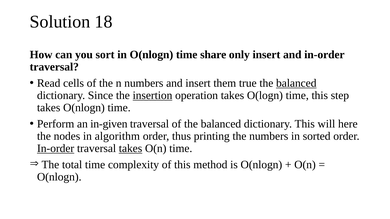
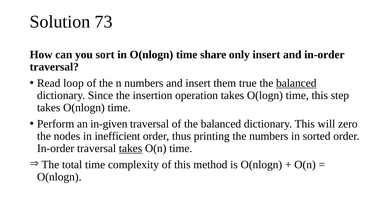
18: 18 -> 73
cells: cells -> loop
insertion underline: present -> none
here: here -> zero
algorithm: algorithm -> inefficient
In-order at (56, 149) underline: present -> none
